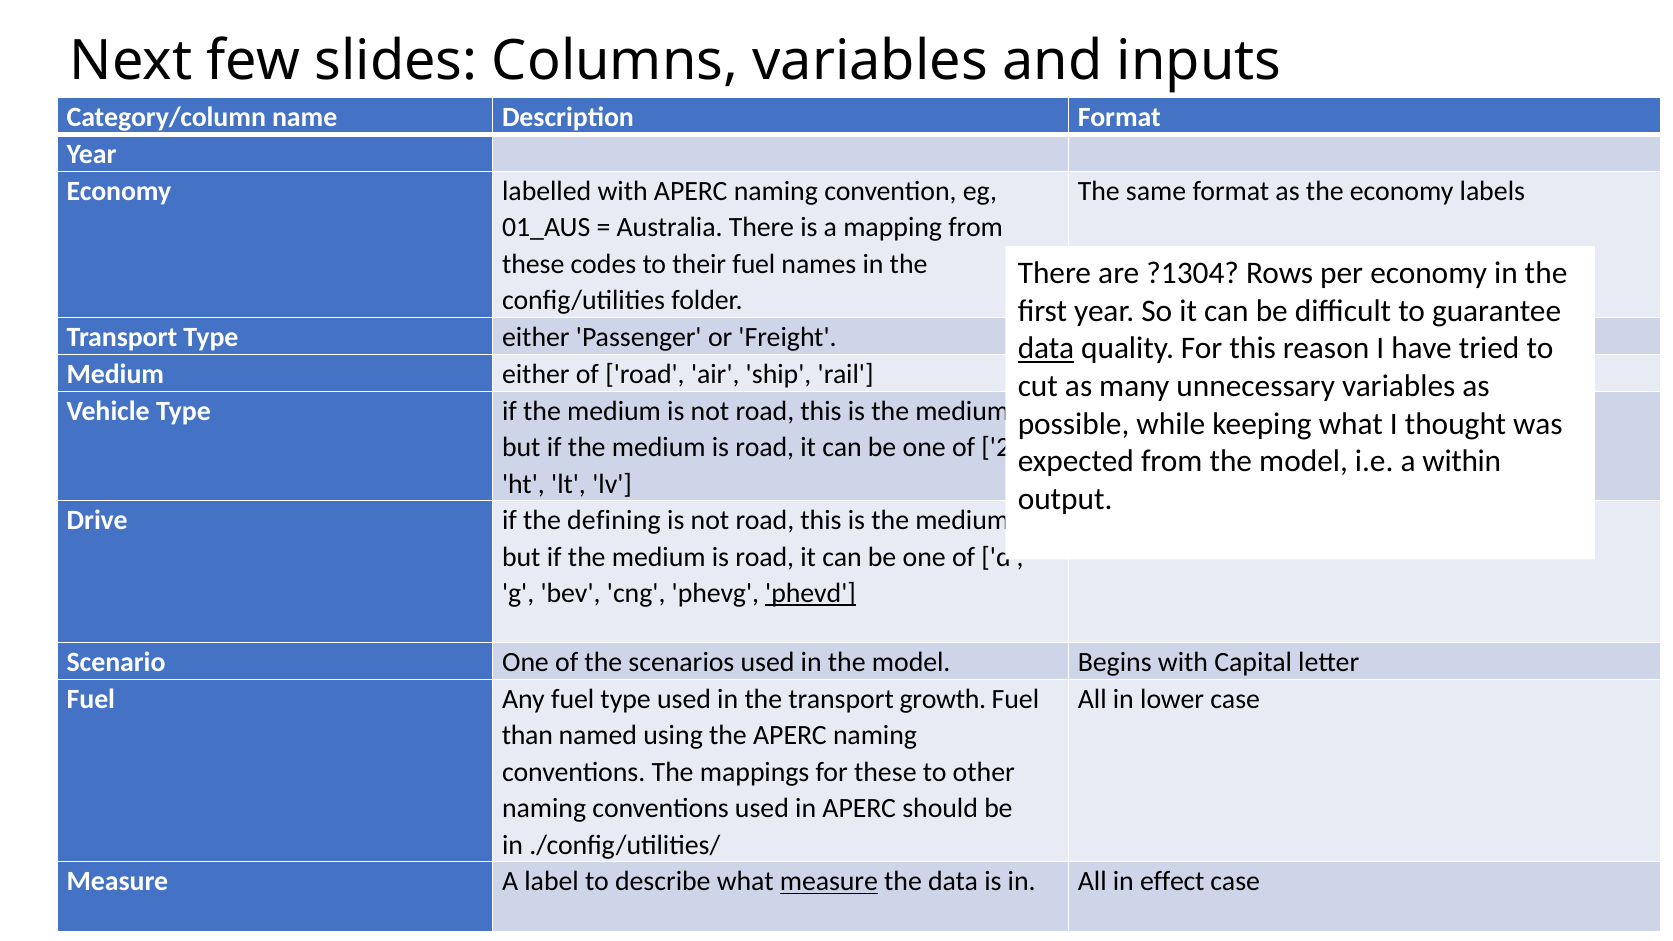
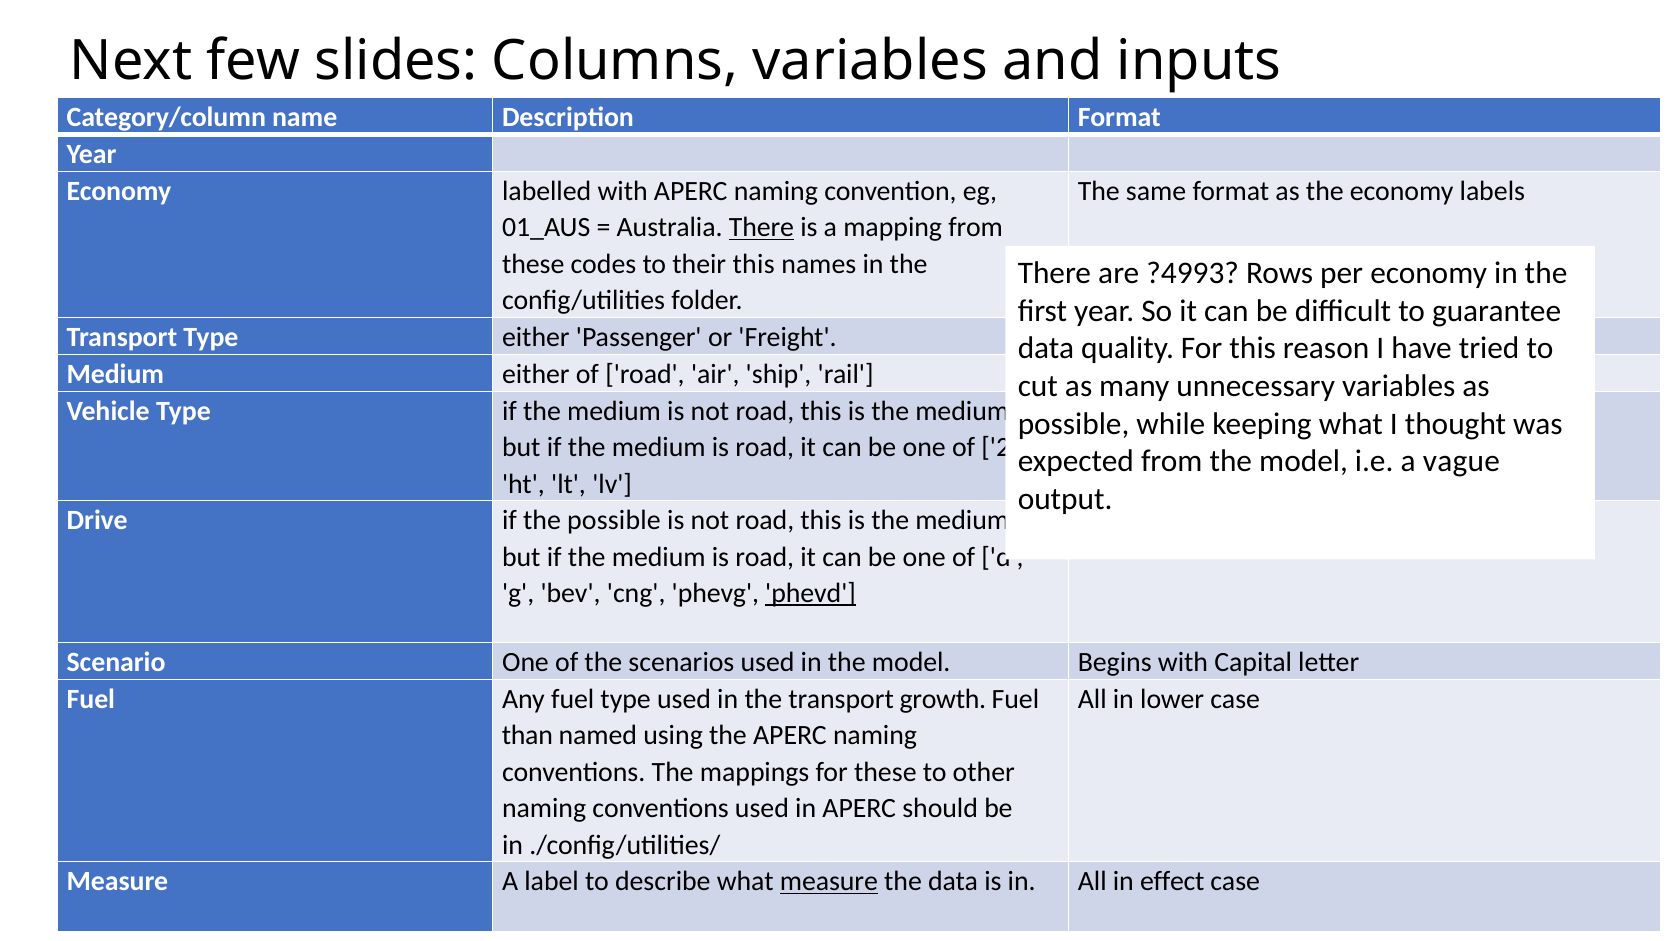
There at (761, 228) underline: none -> present
their fuel: fuel -> this
?1304: ?1304 -> ?4993
data at (1046, 348) underline: present -> none
within: within -> vague
the defining: defining -> possible
